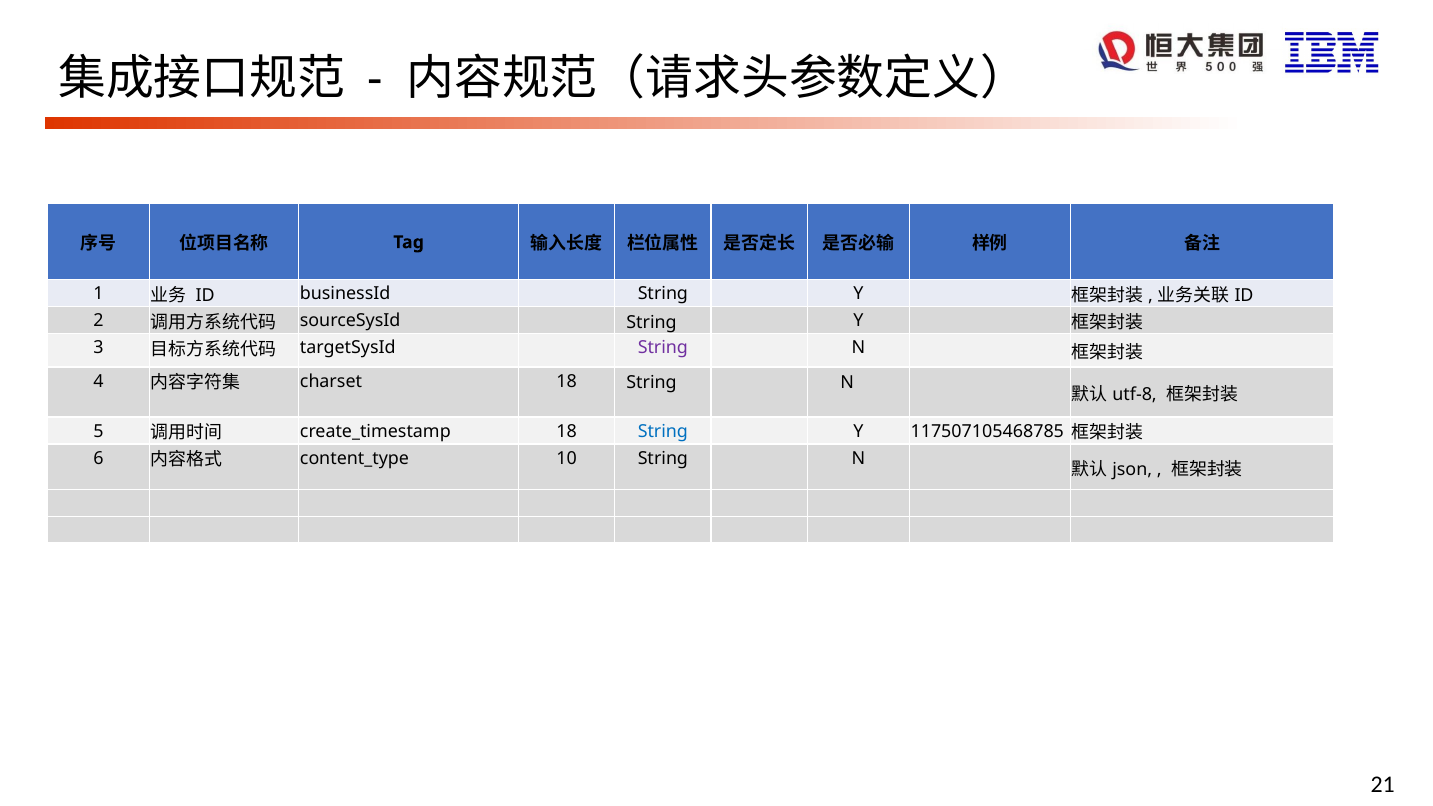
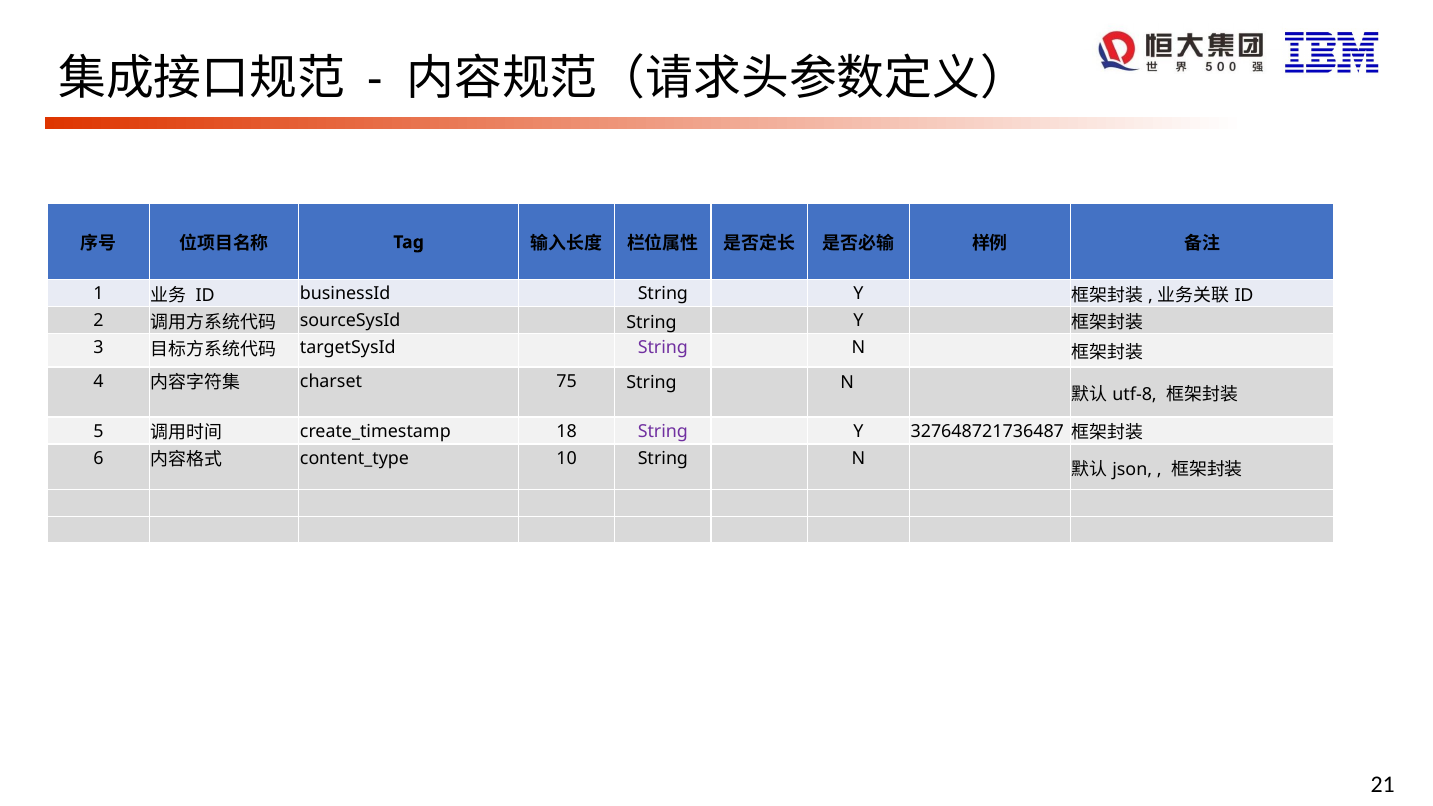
charset 18: 18 -> 75
String at (663, 431) colour: blue -> purple
117507105468785: 117507105468785 -> 327648721736487
